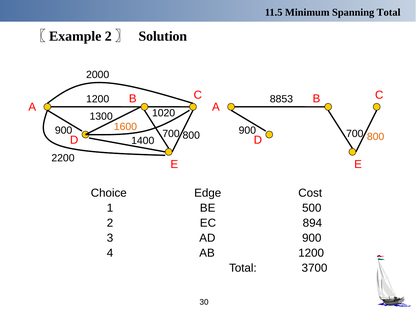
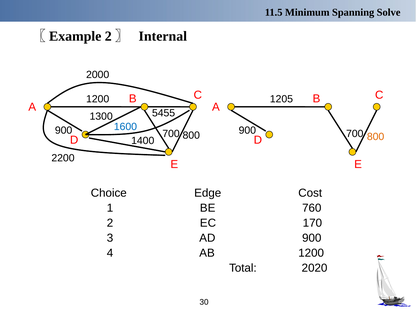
Spanning Total: Total -> Solve
Solution: Solution -> Internal
8853: 8853 -> 1205
1020: 1020 -> 5455
1600 colour: orange -> blue
500: 500 -> 760
894: 894 -> 170
3700: 3700 -> 2020
